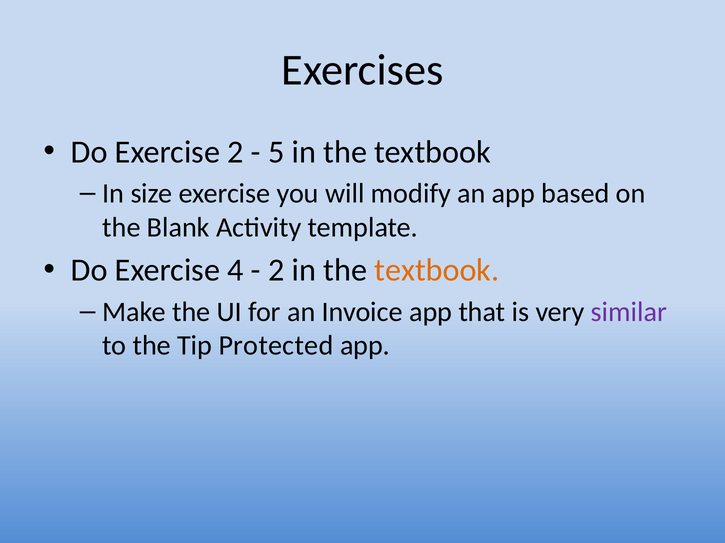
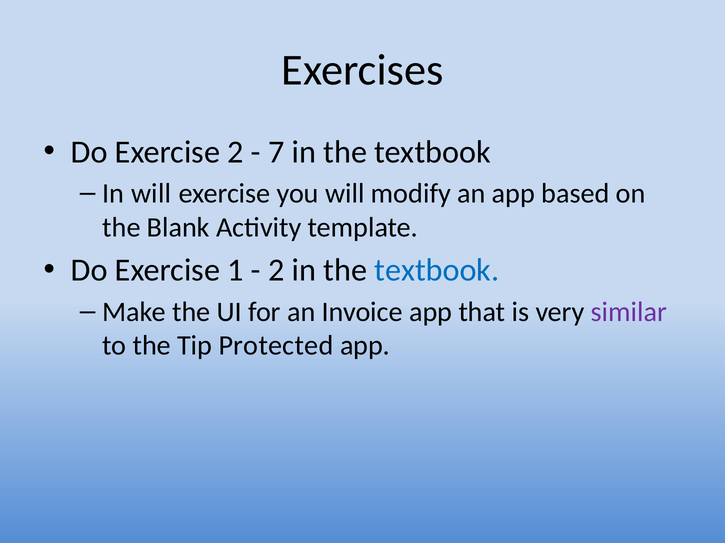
5: 5 -> 7
In size: size -> will
4: 4 -> 1
textbook at (437, 271) colour: orange -> blue
